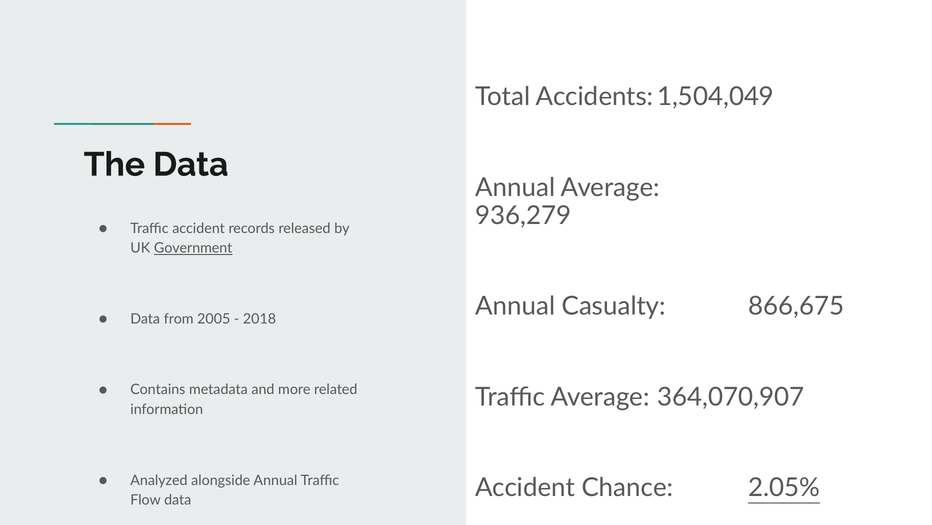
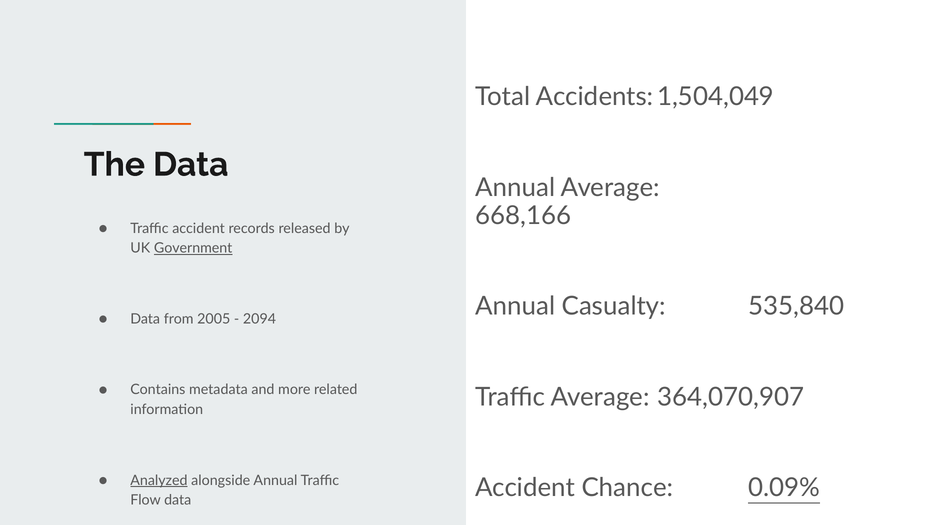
936,279: 936,279 -> 668,166
866,675: 866,675 -> 535,840
2018: 2018 -> 2094
Analyzed underline: none -> present
2.05%: 2.05% -> 0.09%
